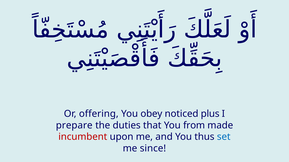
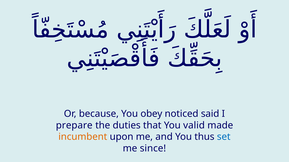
offering: offering -> because
plus: plus -> said
from: from -> valid
incumbent colour: red -> orange
